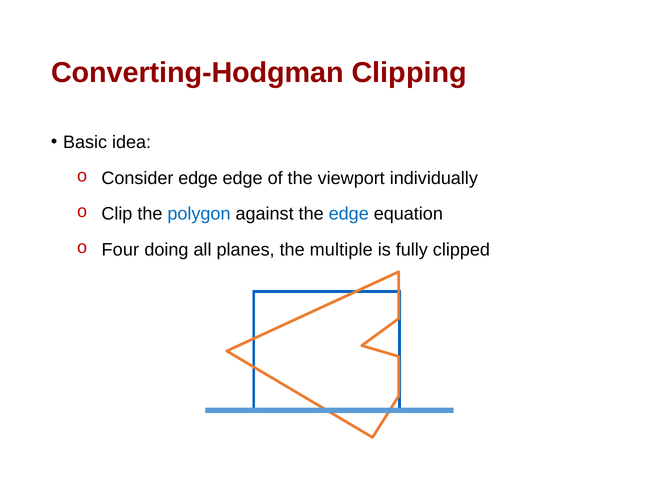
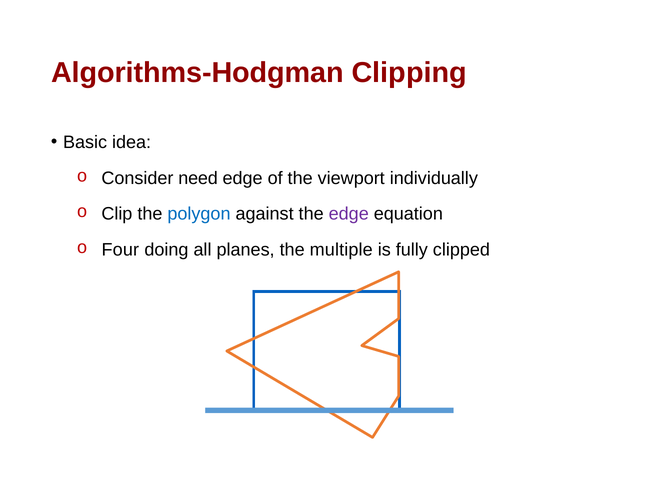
Converting-Hodgman: Converting-Hodgman -> Algorithms-Hodgman
Consider edge: edge -> need
edge at (349, 214) colour: blue -> purple
